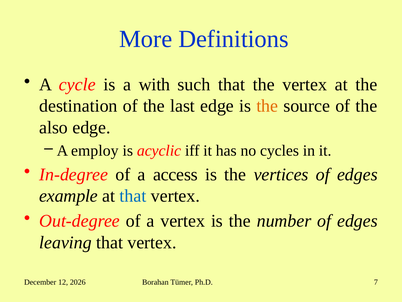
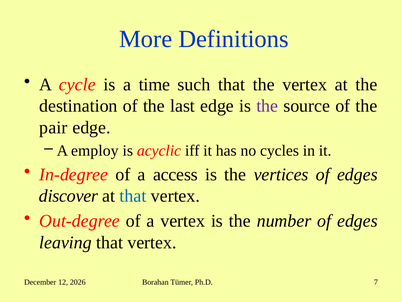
with: with -> time
the at (267, 106) colour: orange -> purple
also: also -> pair
example: example -> discover
